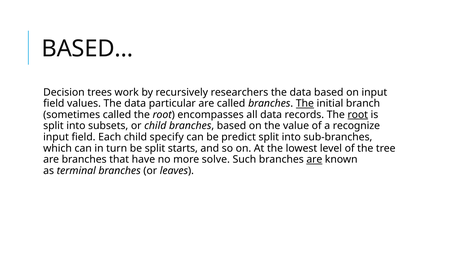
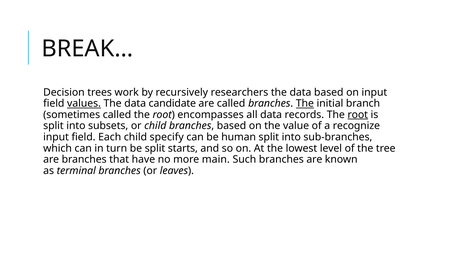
BASED…: BASED… -> BREAK…
values underline: none -> present
particular: particular -> candidate
predict: predict -> human
solve: solve -> main
are at (314, 160) underline: present -> none
